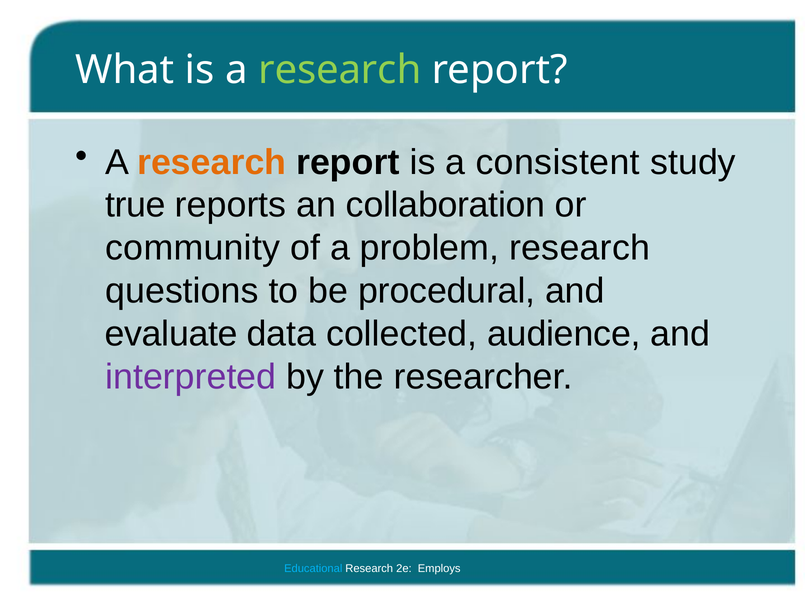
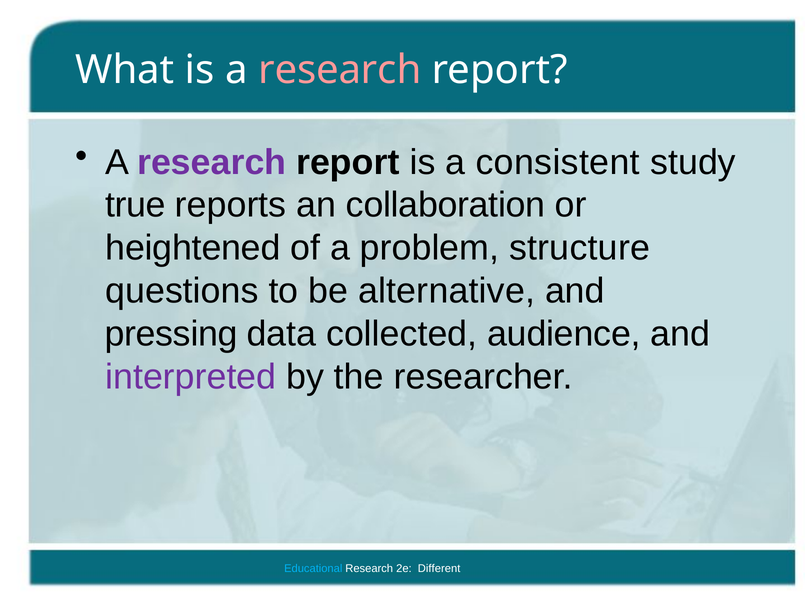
research at (340, 70) colour: light green -> pink
research at (212, 162) colour: orange -> purple
community: community -> heightened
problem research: research -> structure
procedural: procedural -> alternative
evaluate: evaluate -> pressing
Employs: Employs -> Different
